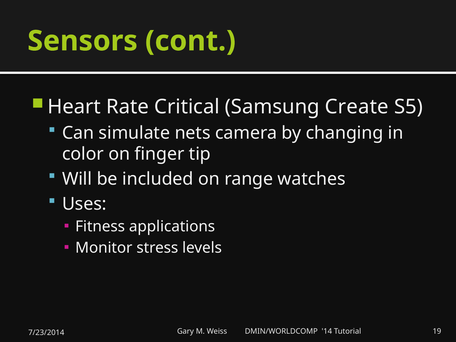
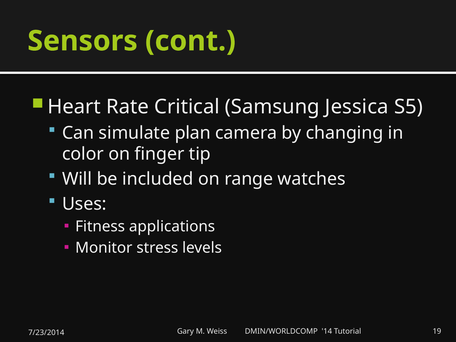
Create: Create -> Jessica
nets: nets -> plan
